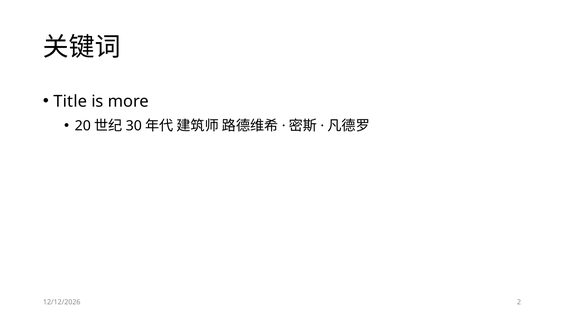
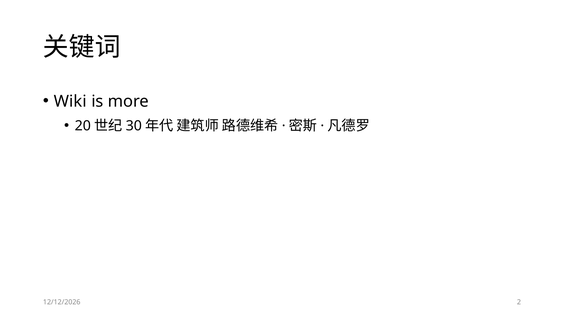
Title: Title -> Wiki
